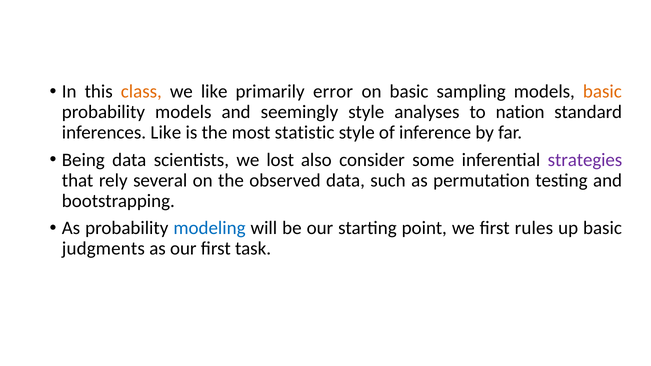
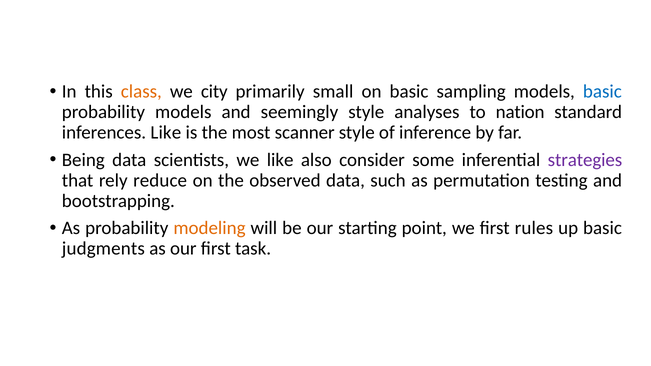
we like: like -> city
error: error -> small
basic at (602, 92) colour: orange -> blue
statistic: statistic -> scanner
we lost: lost -> like
several: several -> reduce
modeling colour: blue -> orange
